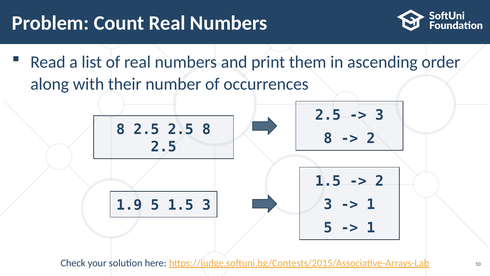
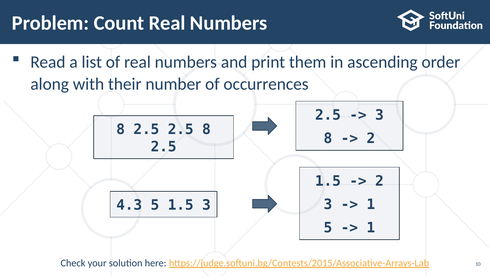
1.9: 1.9 -> 4.3
